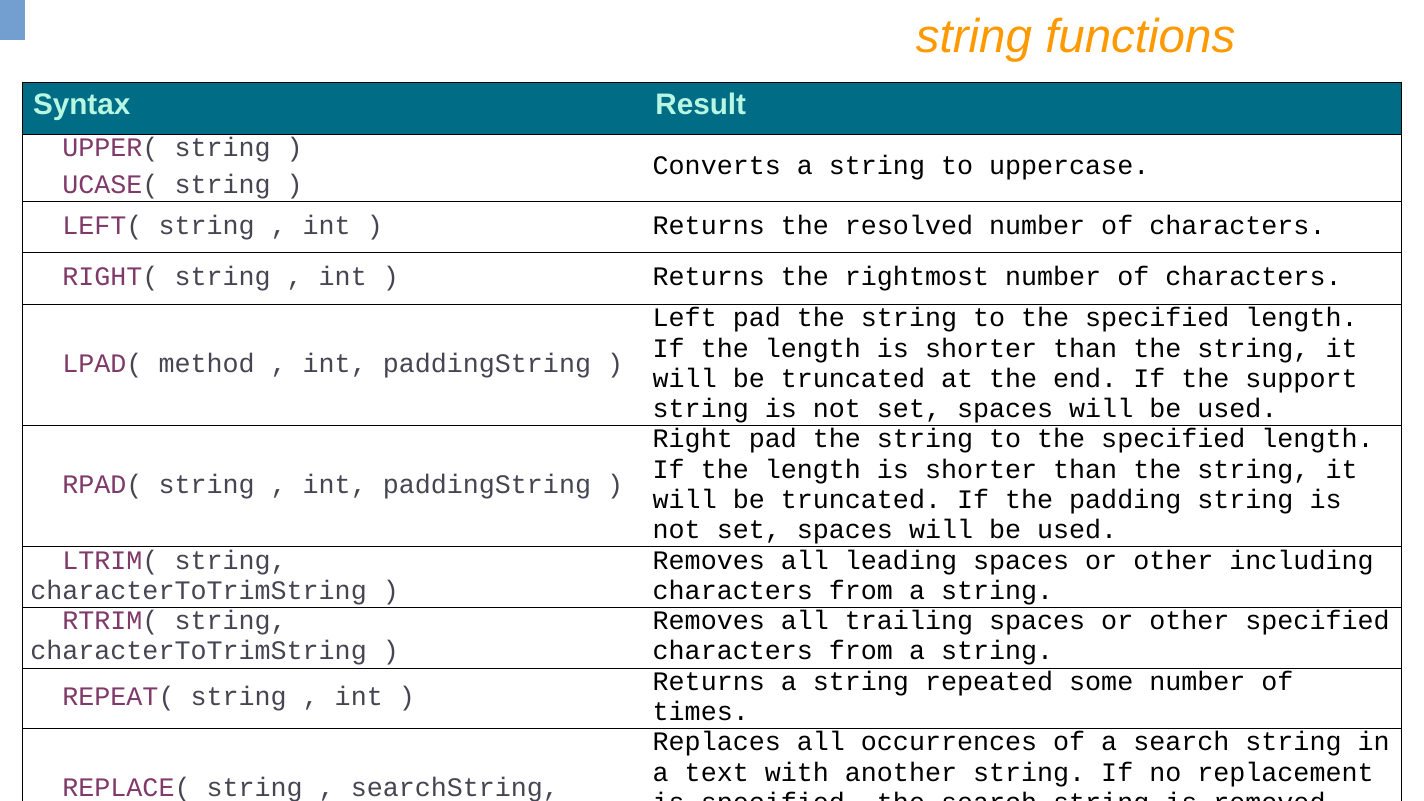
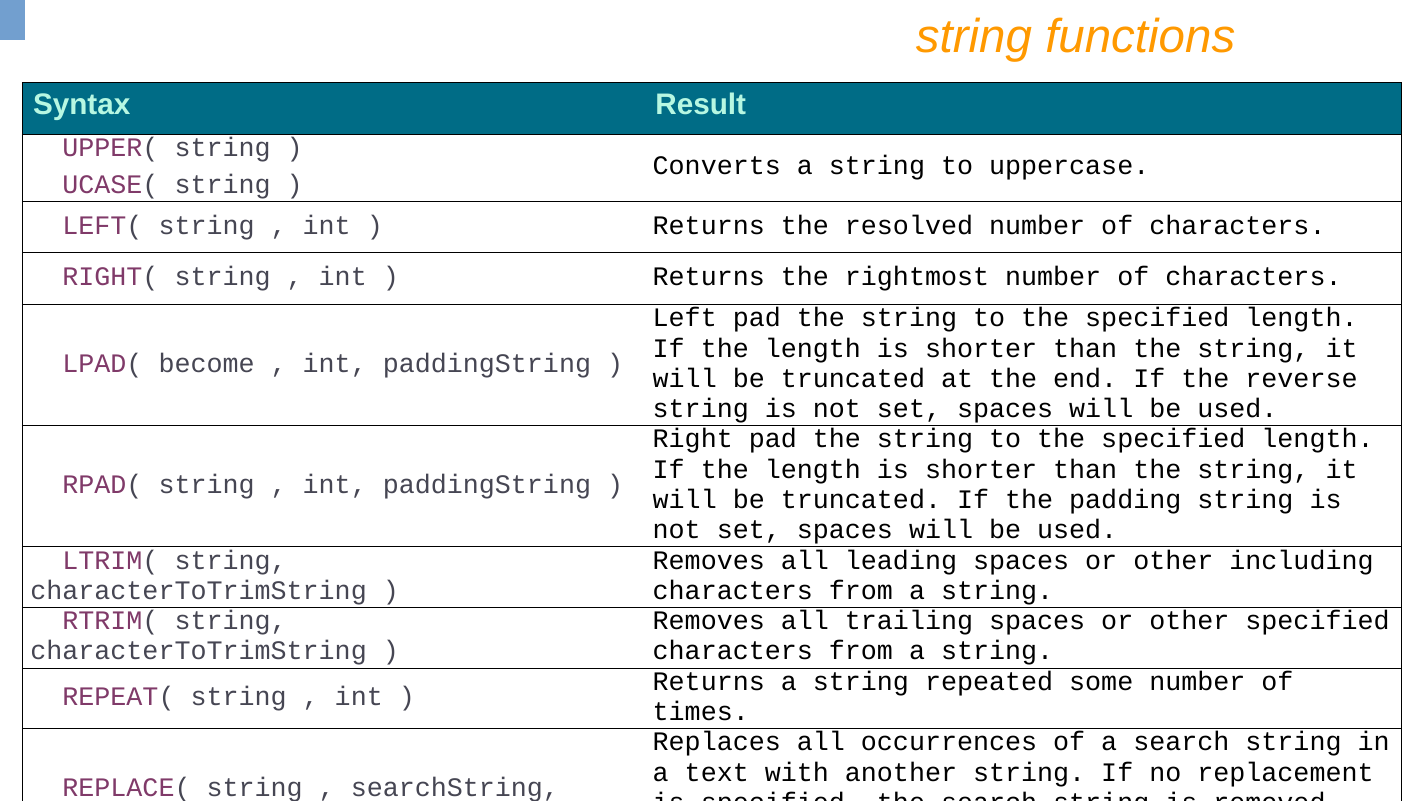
method: method -> become
support: support -> reverse
